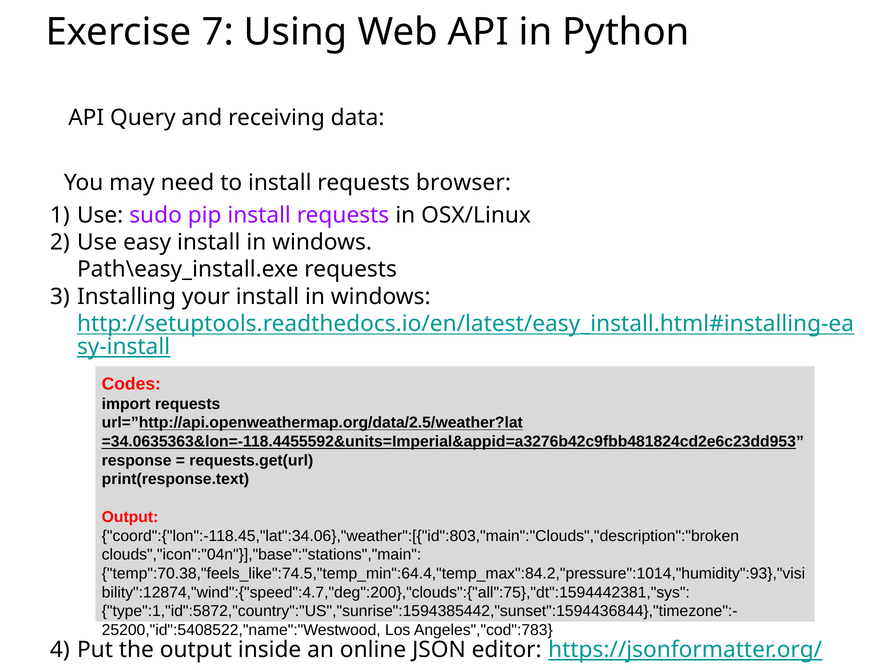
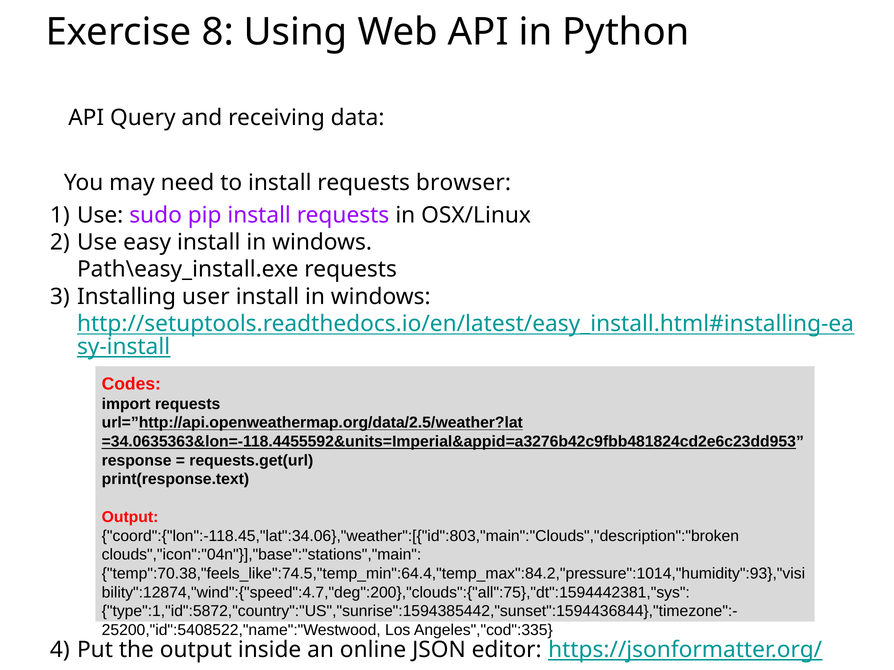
7: 7 -> 8
your: your -> user
Angeles","cod":783: Angeles","cod":783 -> Angeles","cod":335
